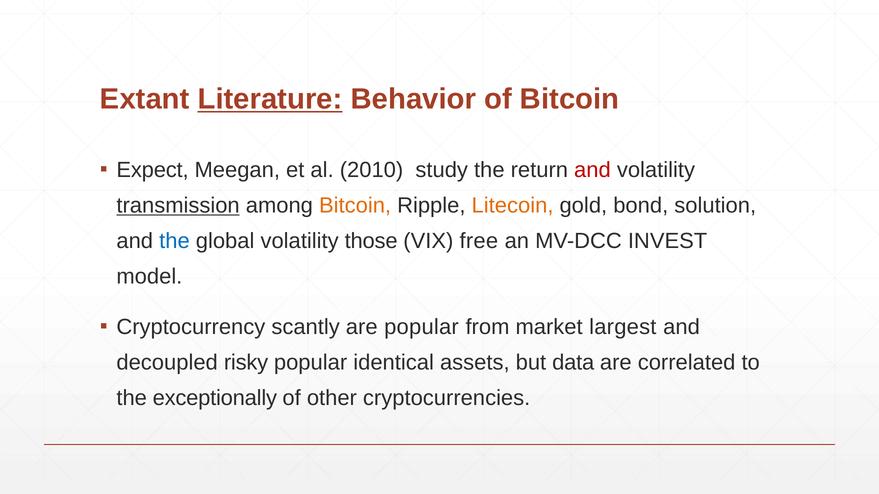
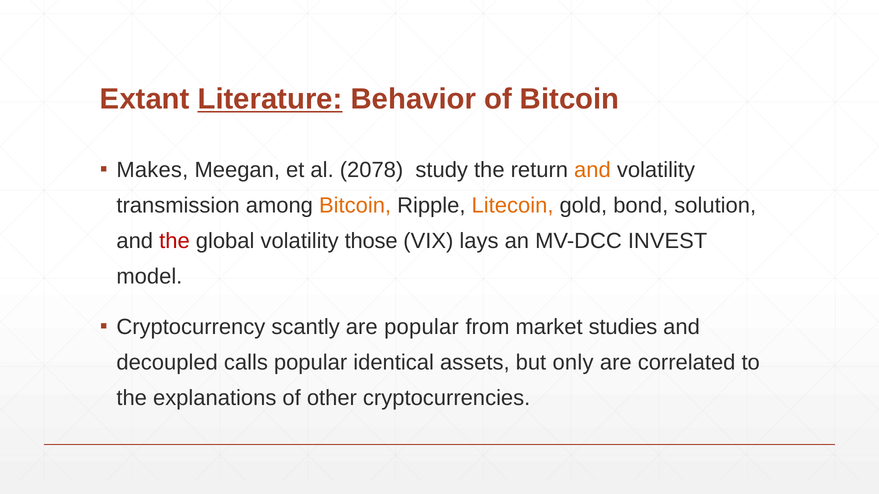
Expect: Expect -> Makes
2010: 2010 -> 2078
and at (592, 170) colour: red -> orange
transmission underline: present -> none
the at (174, 241) colour: blue -> red
free: free -> lays
largest: largest -> studies
risky: risky -> calls
data: data -> only
exceptionally: exceptionally -> explanations
